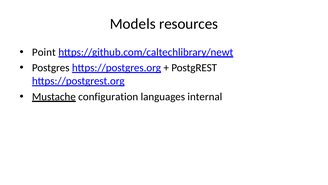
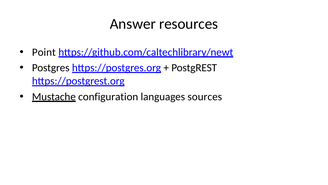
Models: Models -> Answer
internal: internal -> sources
